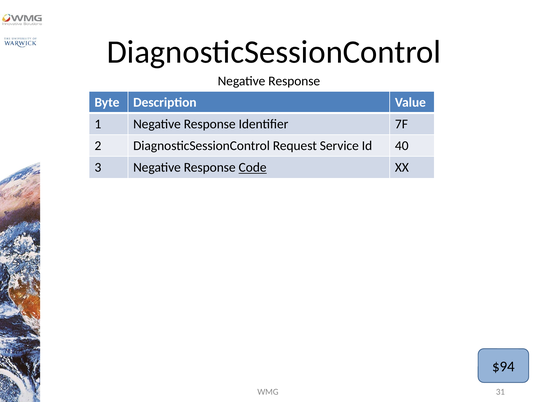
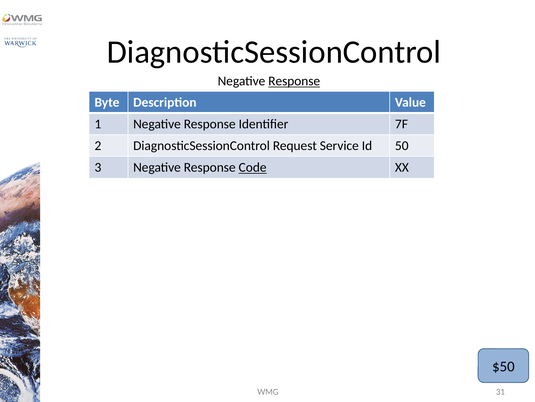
Response at (294, 81) underline: none -> present
40: 40 -> 50
$94: $94 -> $50
